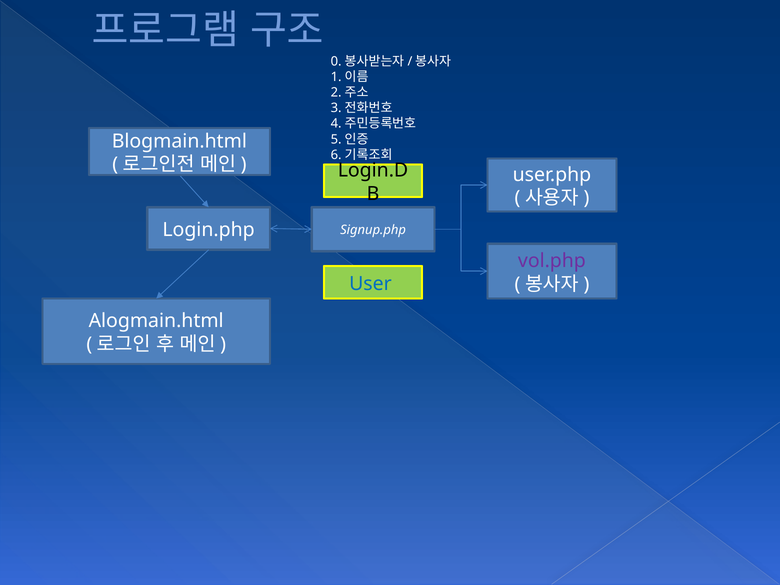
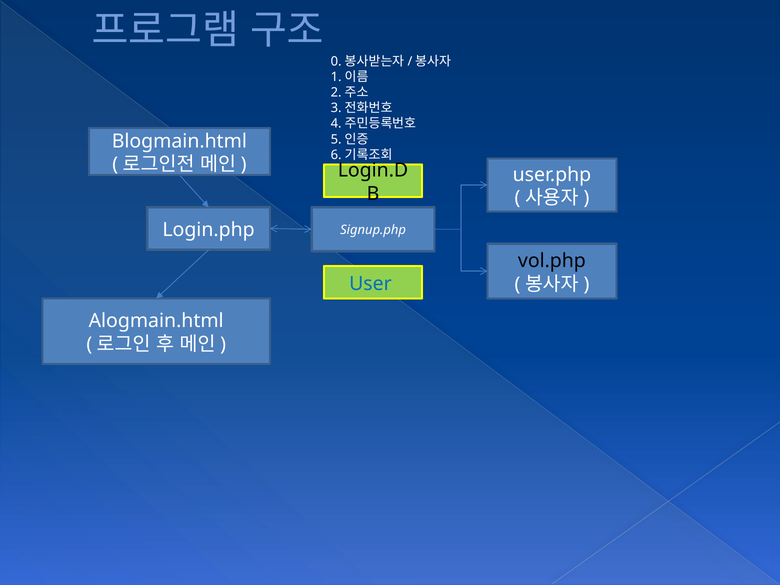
vol.php colour: purple -> black
